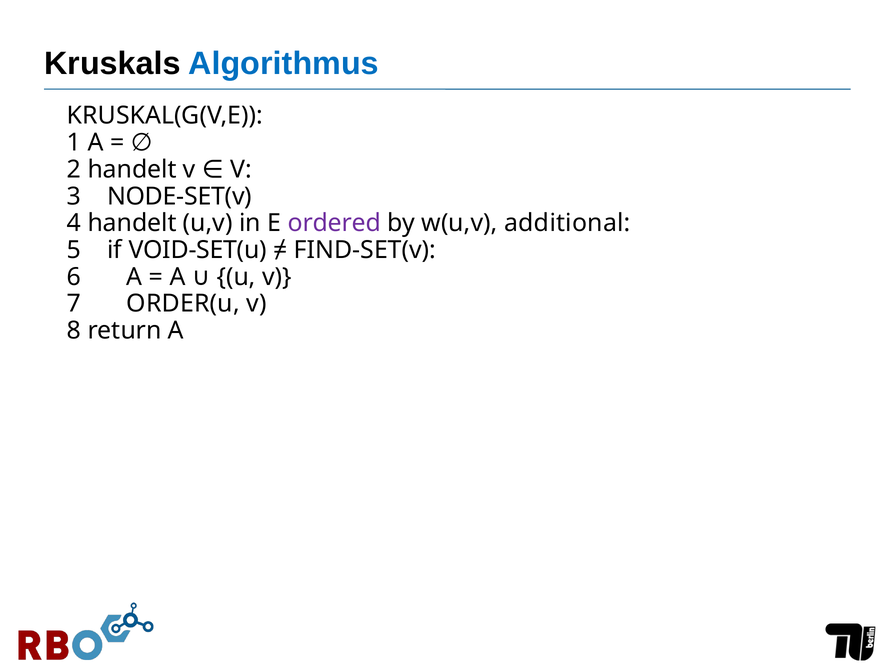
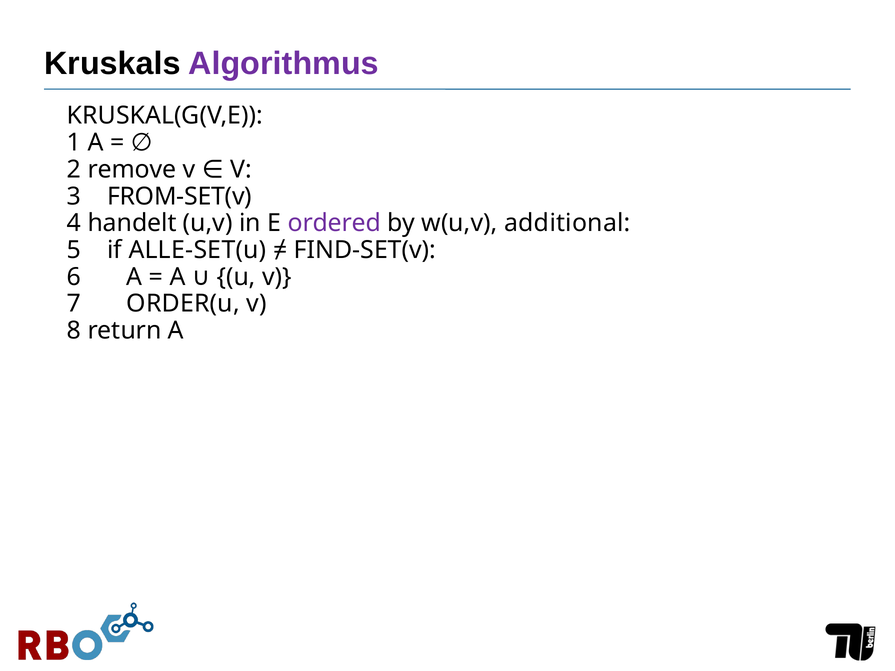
Algorithmus colour: blue -> purple
2 handelt: handelt -> remove
NODE-SET(v: NODE-SET(v -> FROM-SET(v
VOID-SET(u: VOID-SET(u -> ALLE-SET(u
